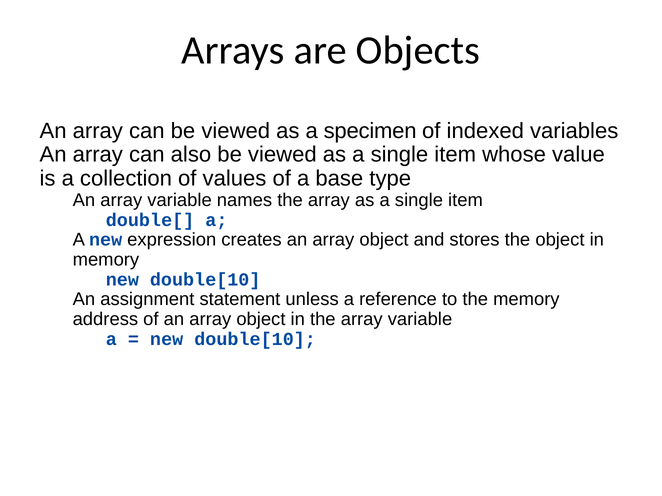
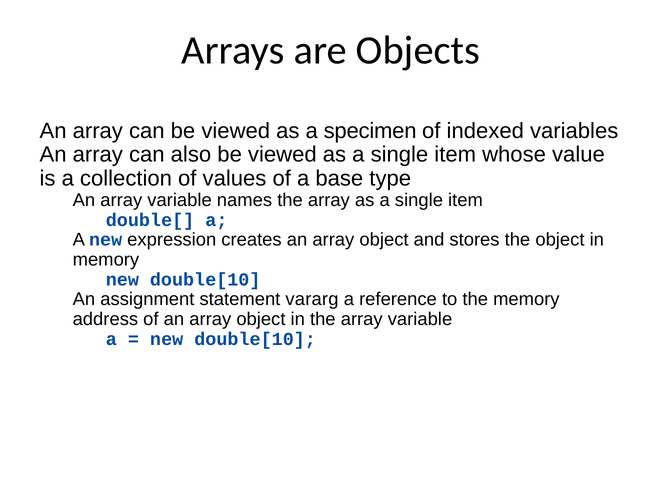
unless: unless -> vararg
